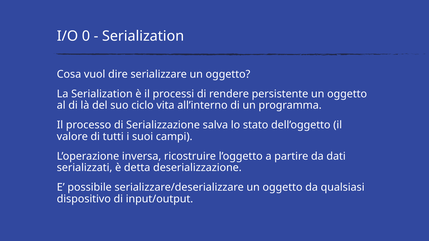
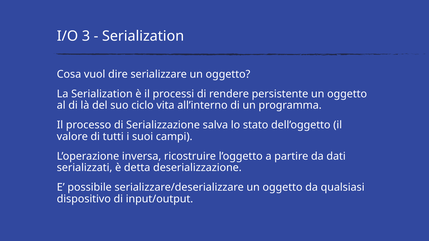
0: 0 -> 3
